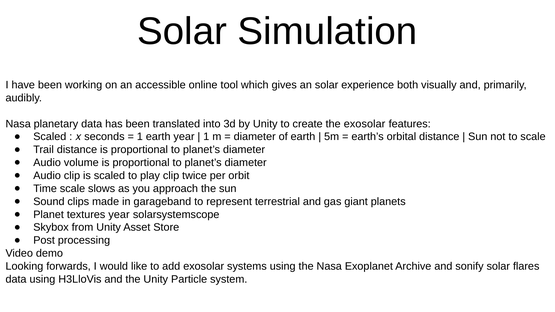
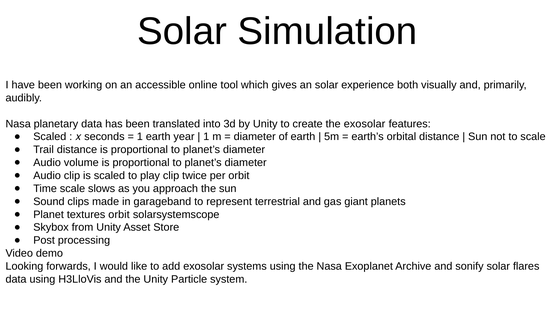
textures year: year -> orbit
